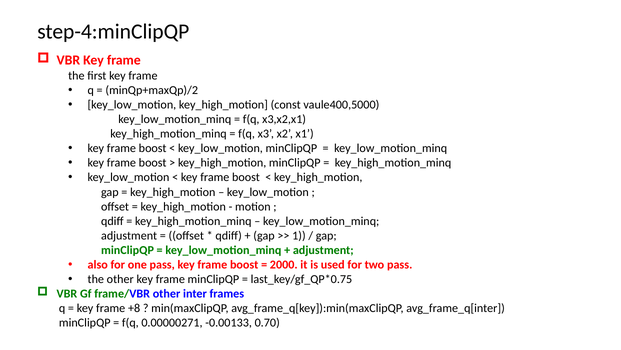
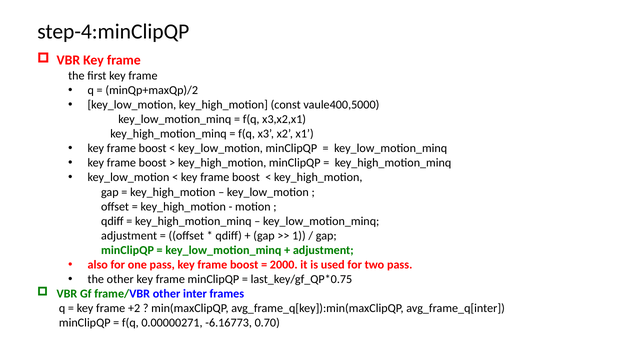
+8: +8 -> +2
-0.00133: -0.00133 -> -6.16773
